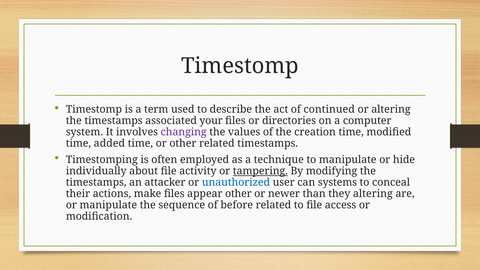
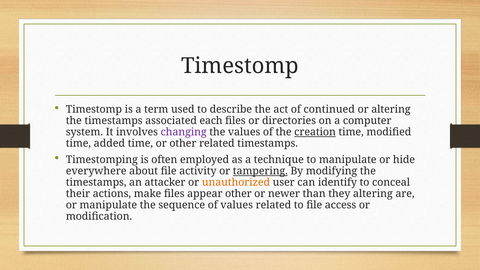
your: your -> each
creation underline: none -> present
individually: individually -> everywhere
unauthorized colour: blue -> orange
systems: systems -> identify
of before: before -> values
